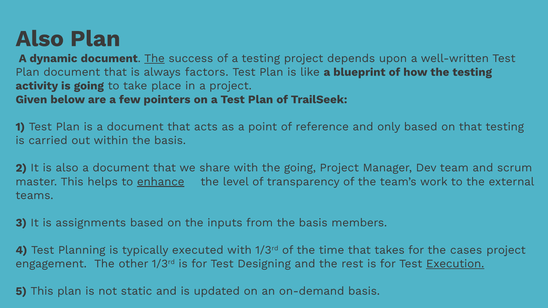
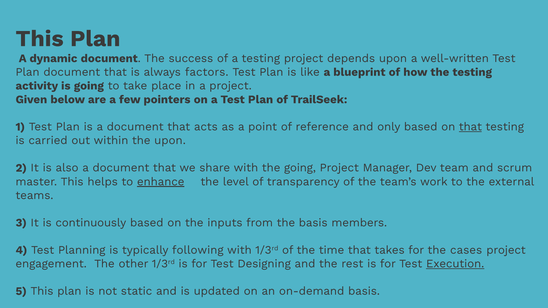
Also at (40, 39): Also -> This
The at (154, 58) underline: present -> none
that at (470, 127) underline: none -> present
within the basis: basis -> upon
assignments: assignments -> continuously
executed: executed -> following
